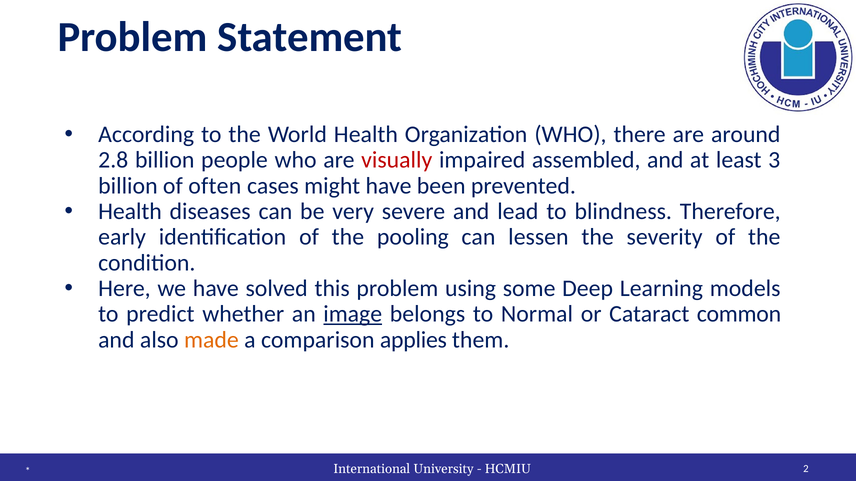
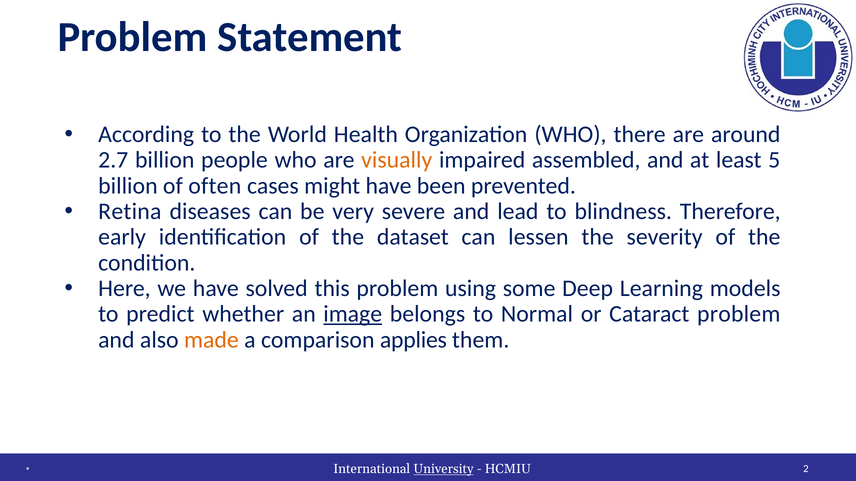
2.8: 2.8 -> 2.7
visually colour: red -> orange
3: 3 -> 5
Health at (130, 212): Health -> Retina
pooling: pooling -> dataset
Cataract common: common -> problem
University underline: none -> present
